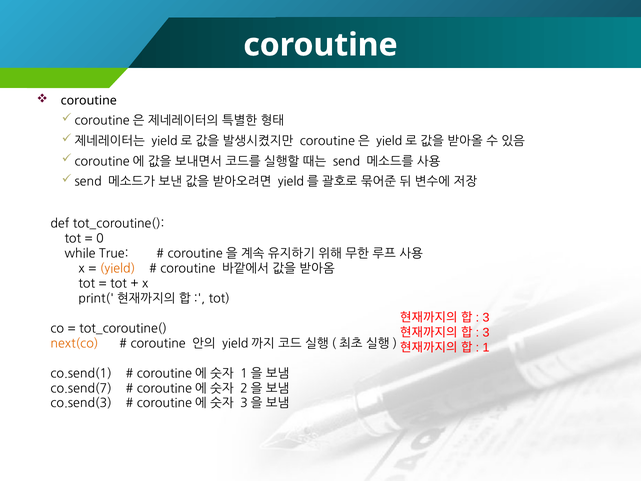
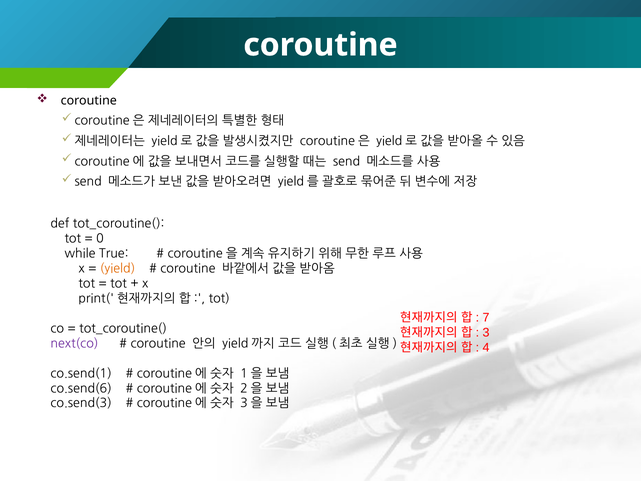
3 at (486, 317): 3 -> 7
next(co colour: orange -> purple
1: 1 -> 4
co.send(7: co.send(7 -> co.send(6
